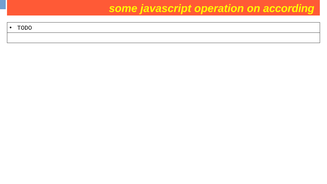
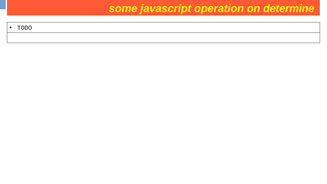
according: according -> determine
